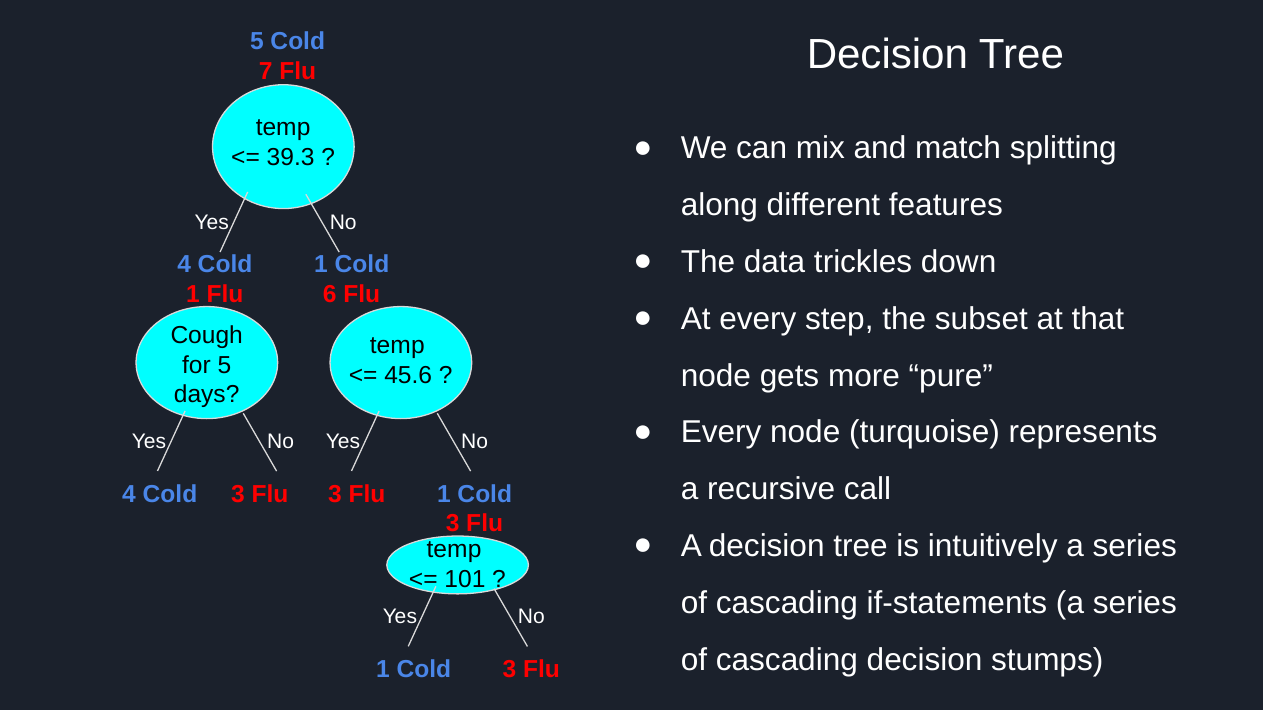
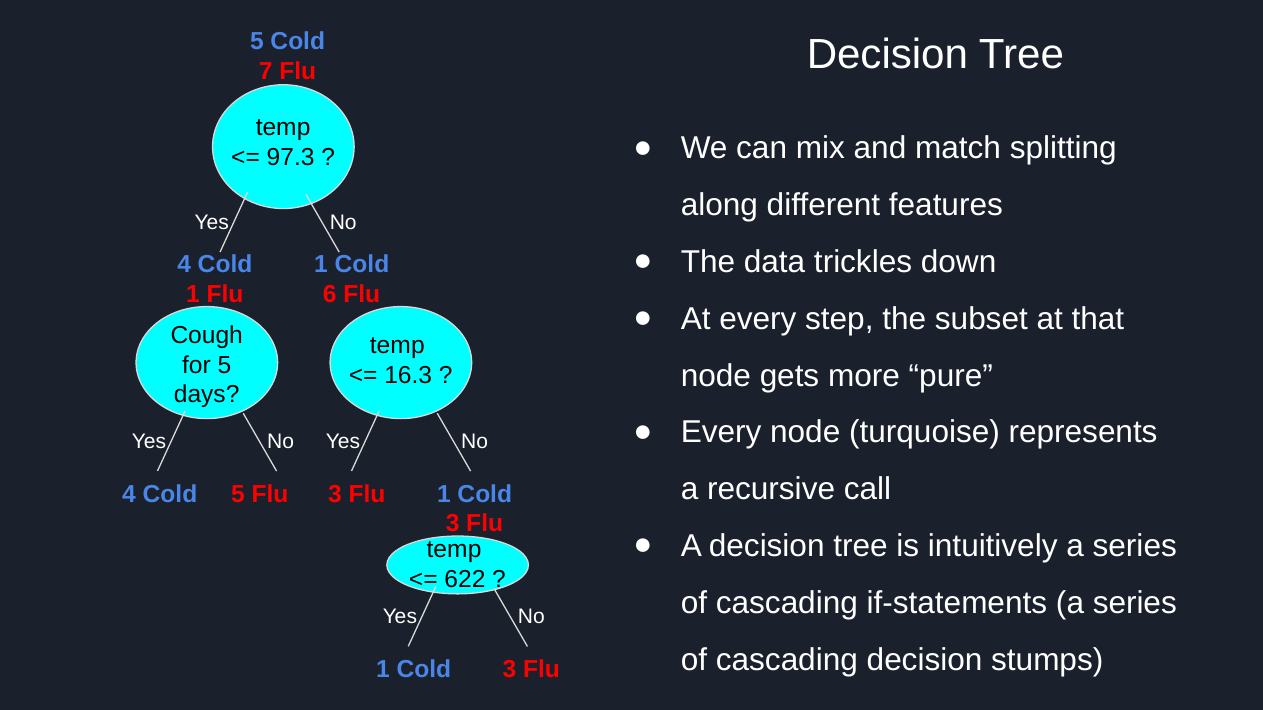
39.3: 39.3 -> 97.3
45.6: 45.6 -> 16.3
4 Cold 3: 3 -> 5
101: 101 -> 622
